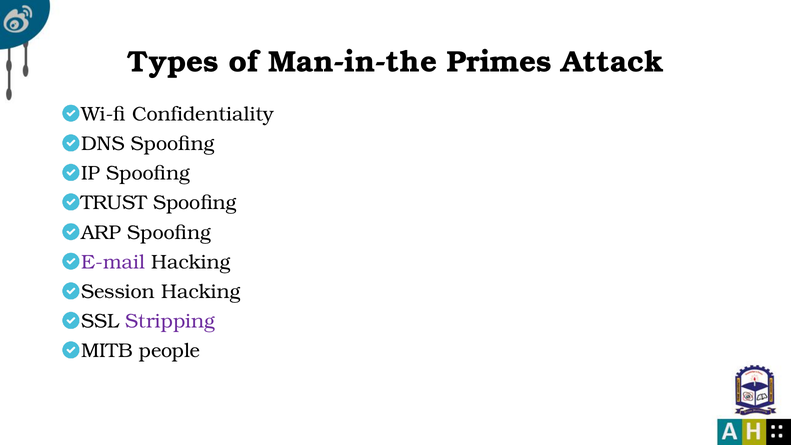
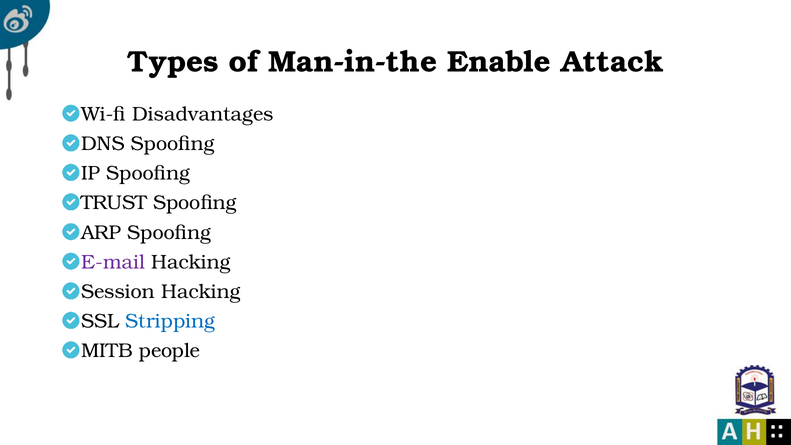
Primes: Primes -> Enable
Confidentiality: Confidentiality -> Disadvantages
Stripping colour: purple -> blue
